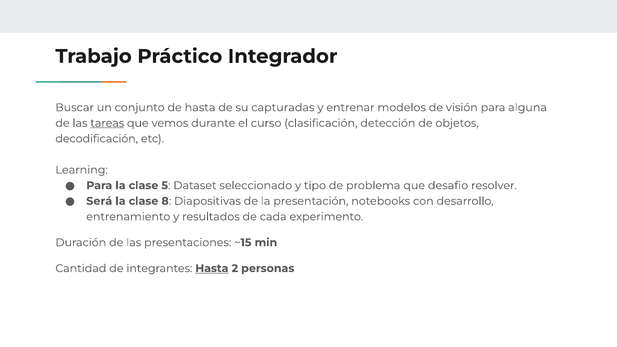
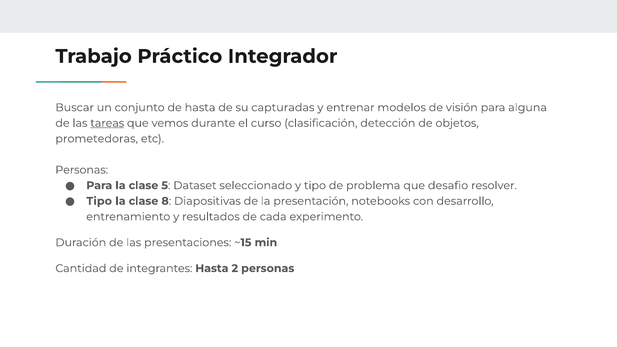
decodificación: decodificación -> prometedoras
Learning at (82, 170): Learning -> Personas
Será at (99, 201): Será -> Tipo
Hasta at (212, 268) underline: present -> none
